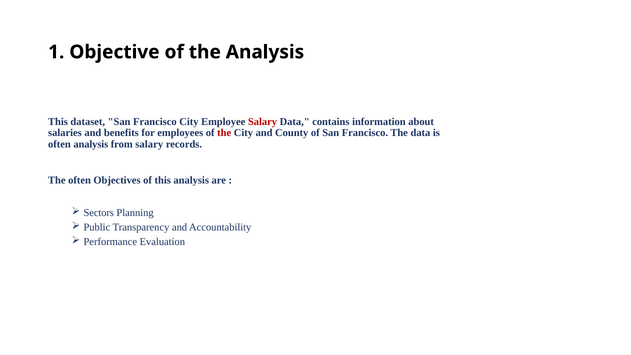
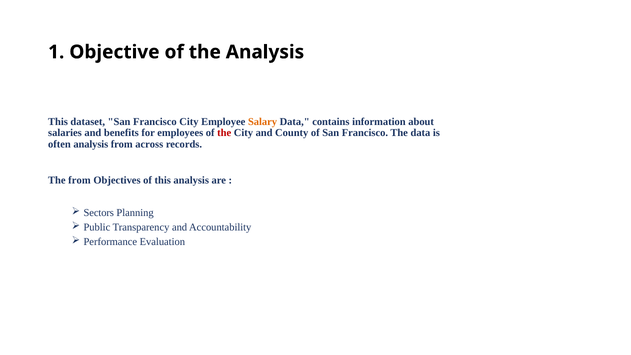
Salary at (263, 122) colour: red -> orange
from salary: salary -> across
The often: often -> from
